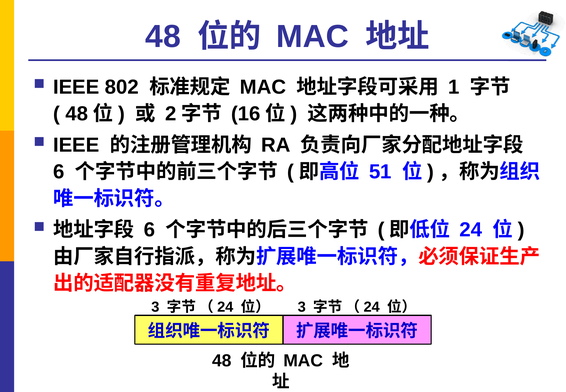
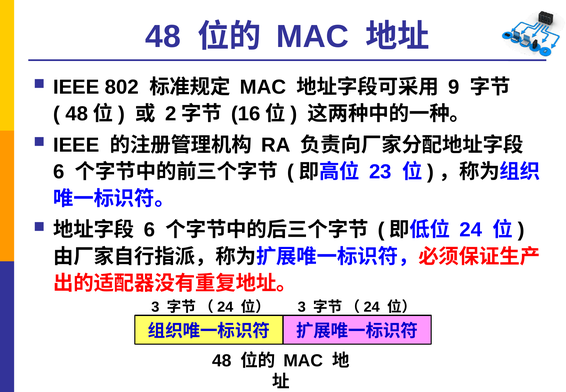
1: 1 -> 9
51: 51 -> 23
